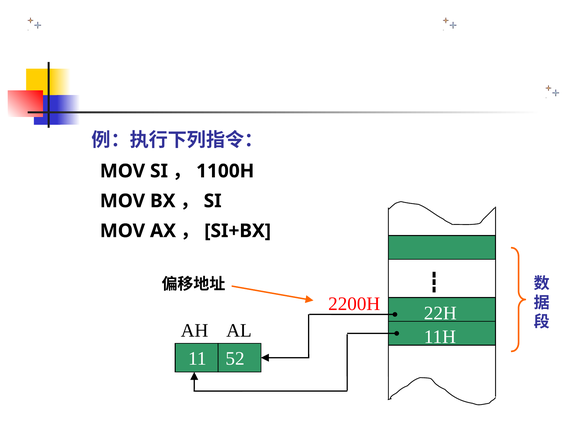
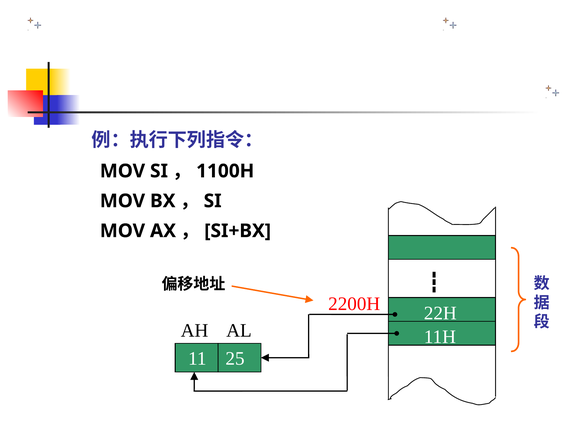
52: 52 -> 25
